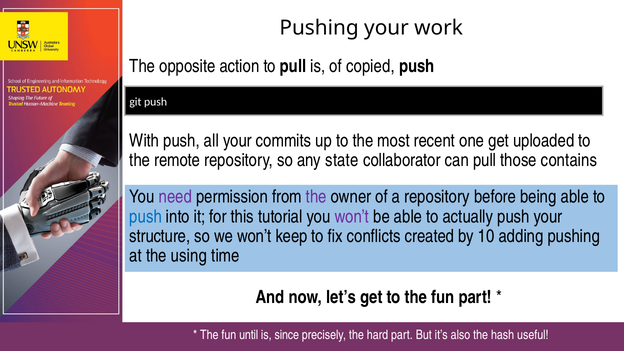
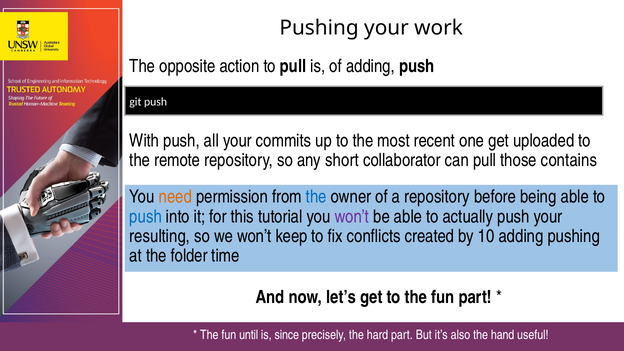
of copied: copied -> adding
state: state -> short
need colour: purple -> orange
the at (316, 197) colour: purple -> blue
structure: structure -> resulting
using: using -> folder
hash: hash -> hand
